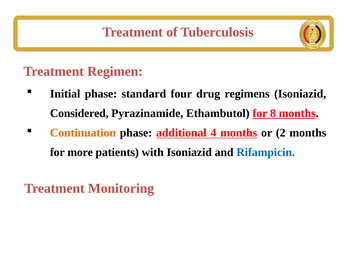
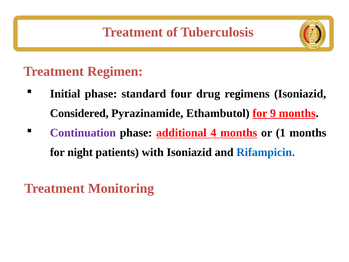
8: 8 -> 9
Continuation colour: orange -> purple
2: 2 -> 1
more: more -> night
